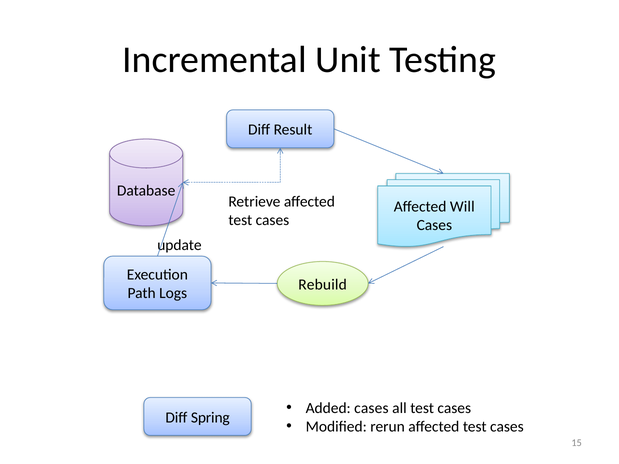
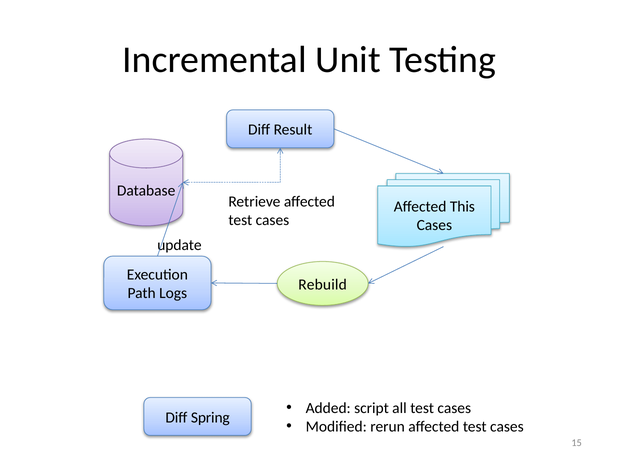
Will: Will -> This
Added cases: cases -> script
